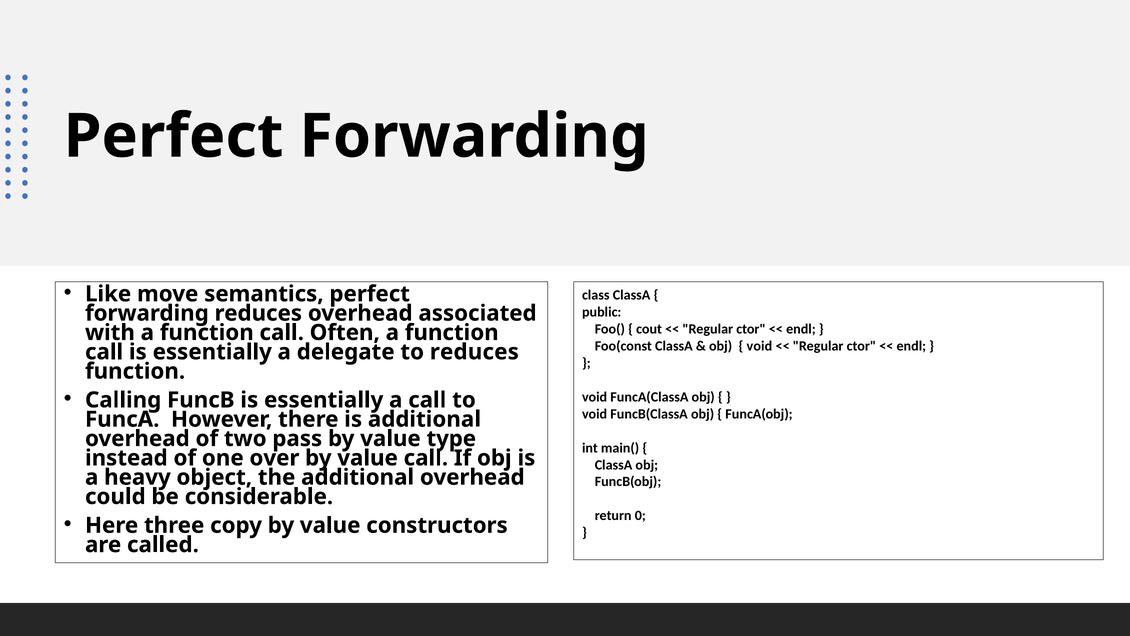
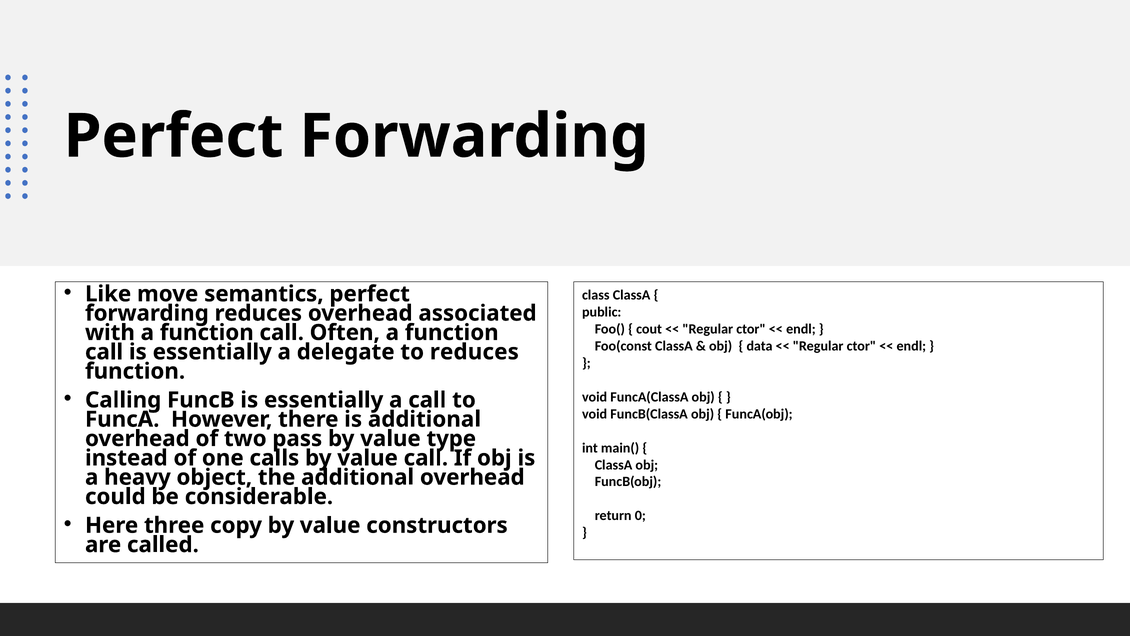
void at (759, 346): void -> data
over: over -> calls
